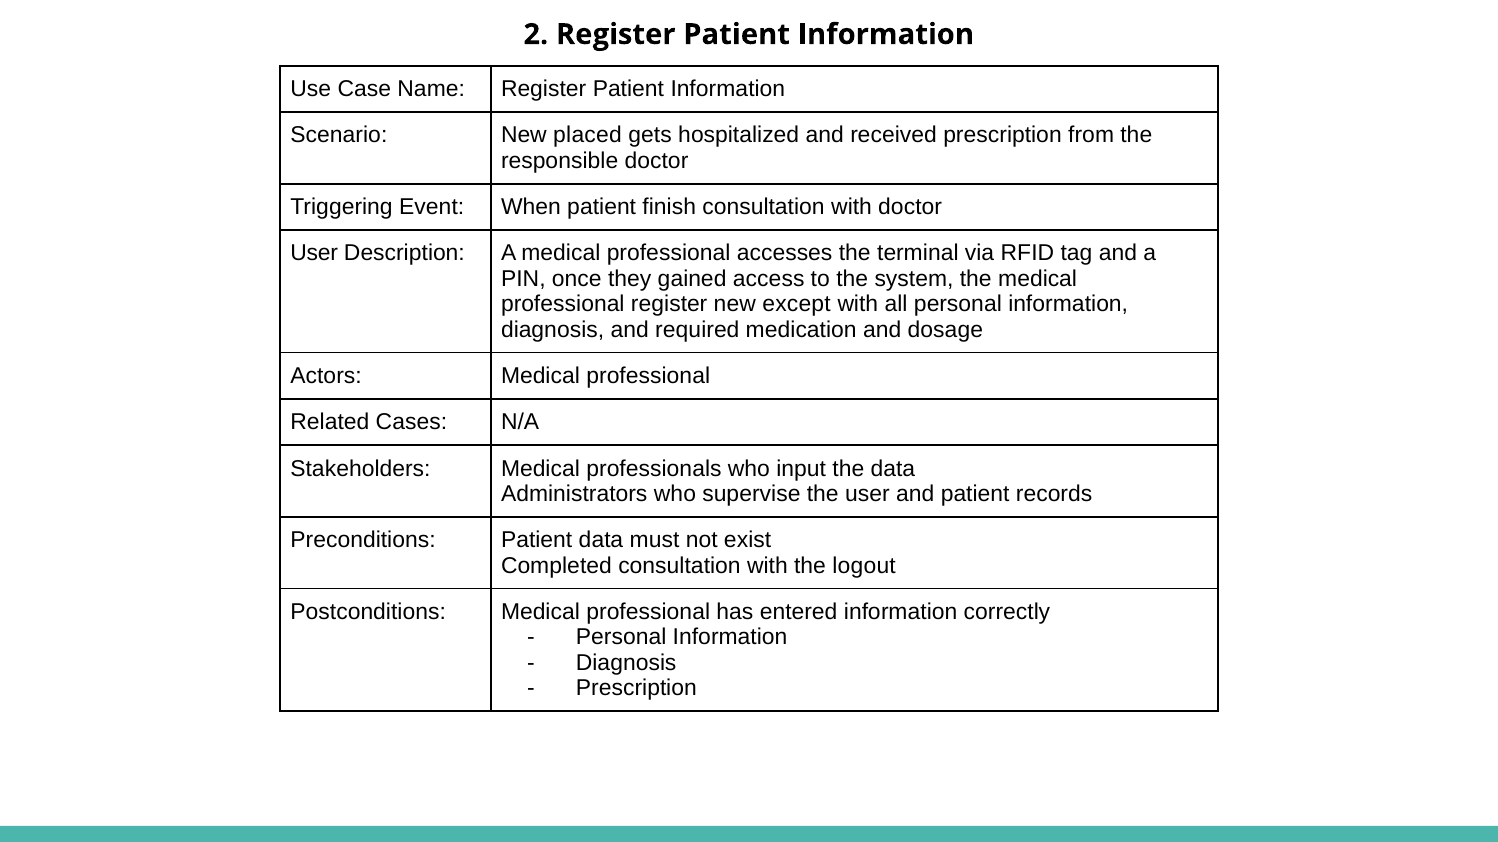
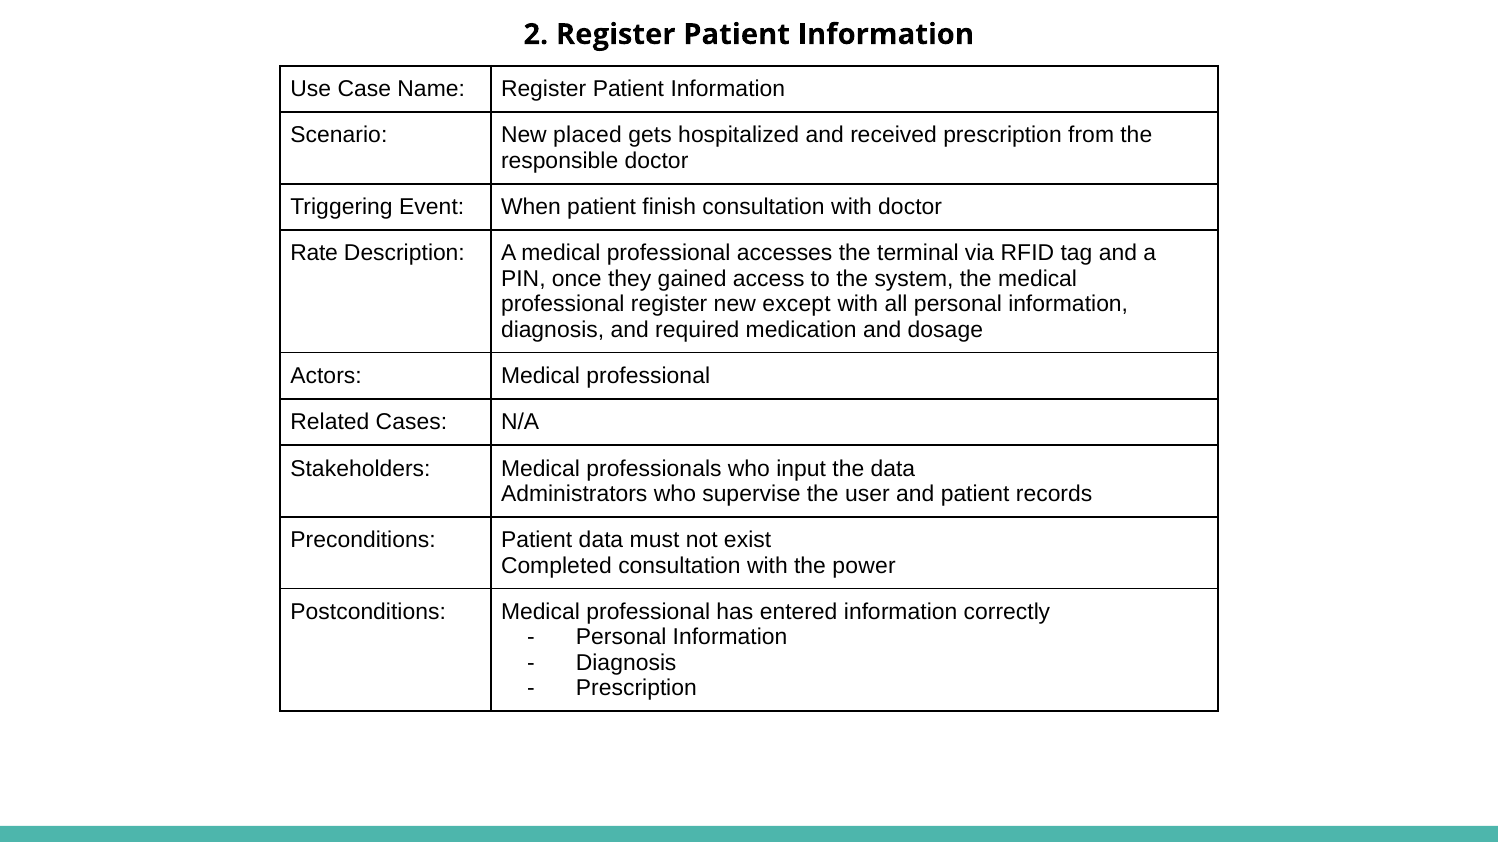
User at (314, 254): User -> Rate
logout: logout -> power
